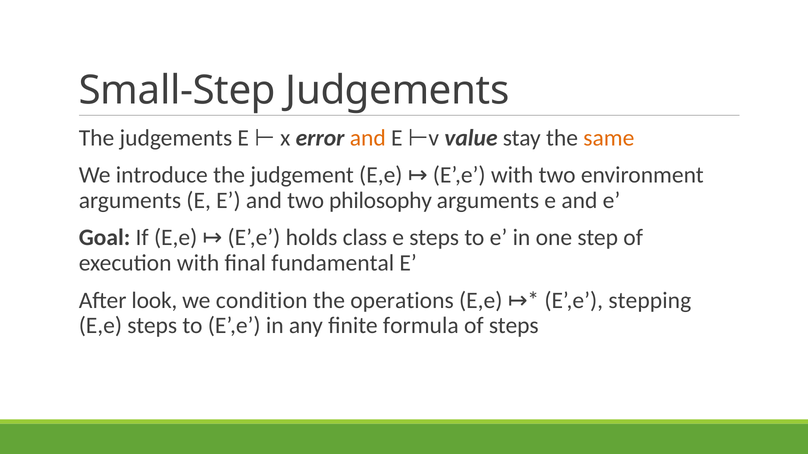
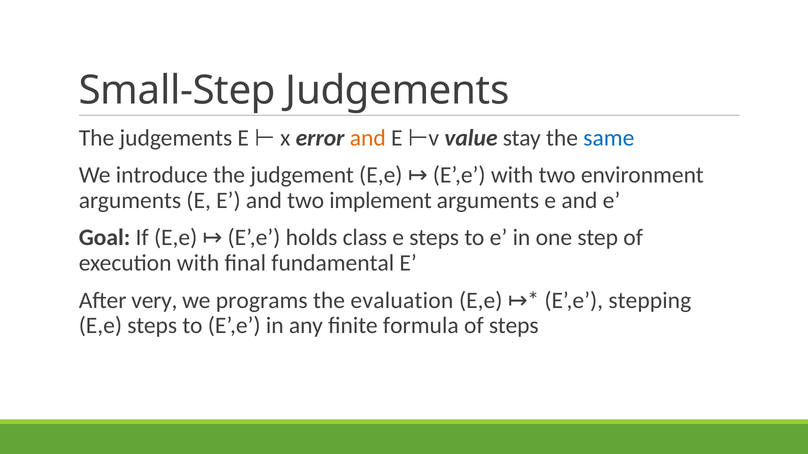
same colour: orange -> blue
philosophy: philosophy -> implement
look: look -> very
condition: condition -> programs
operations: operations -> evaluation
